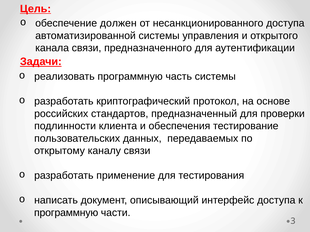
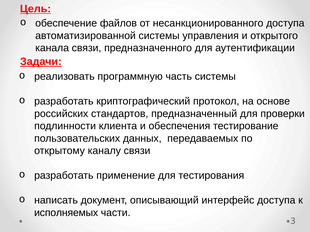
должен: должен -> файлов
программную at (66, 213): программную -> исполняемых
